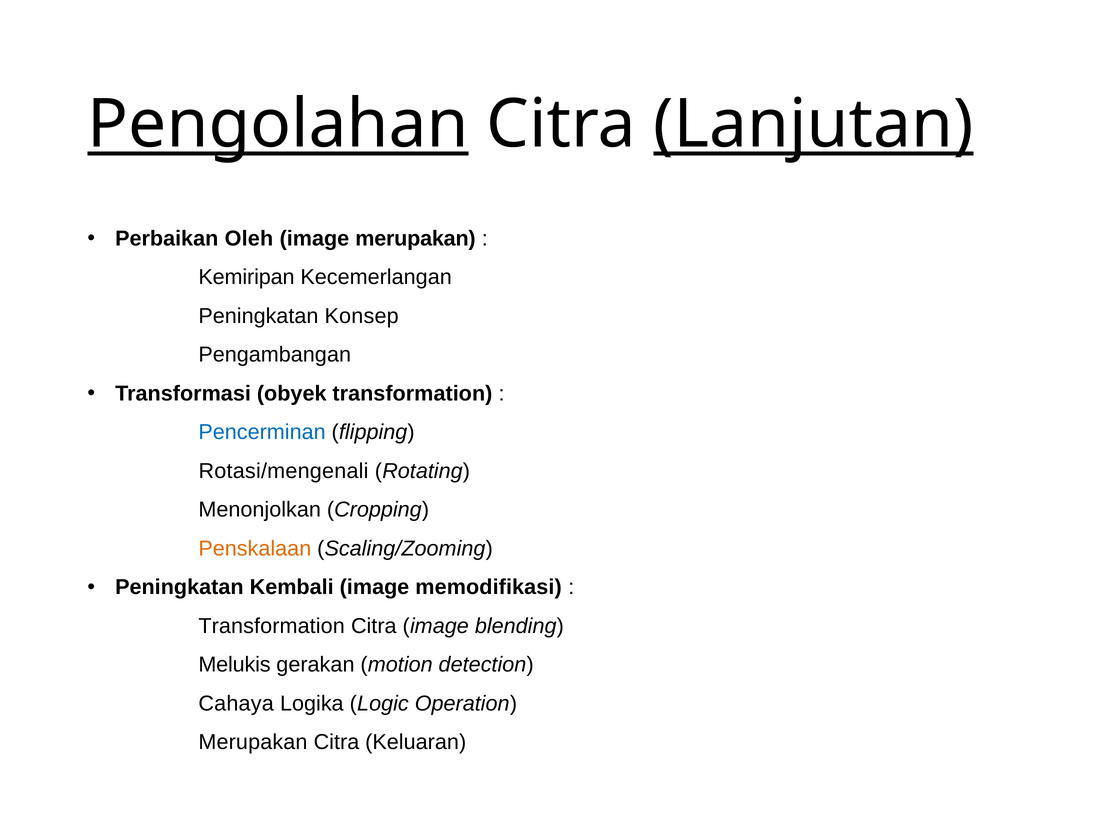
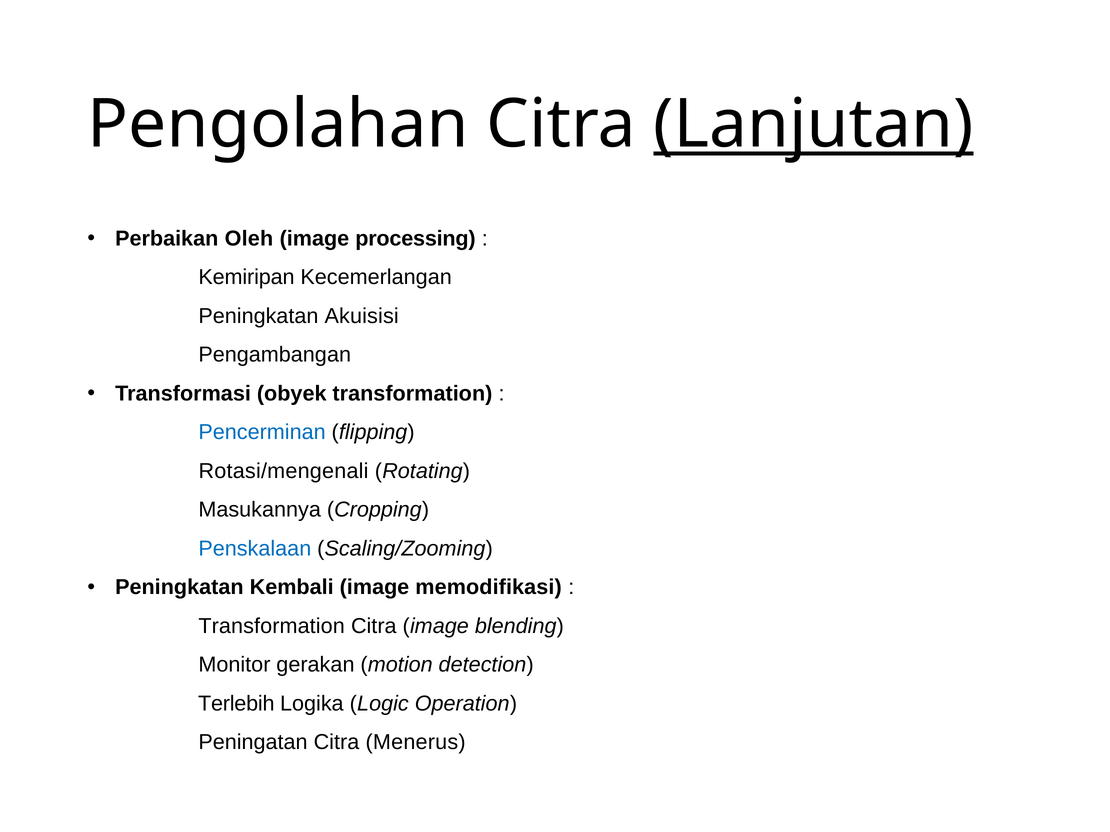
Pengolahan underline: present -> none
image merupakan: merupakan -> processing
Konsep: Konsep -> Akuisisi
Menonjolkan: Menonjolkan -> Masukannya
Penskalaan colour: orange -> blue
Melukis: Melukis -> Monitor
Cahaya: Cahaya -> Terlebih
Merupakan at (253, 743): Merupakan -> Peningatan
Keluaran: Keluaran -> Menerus
